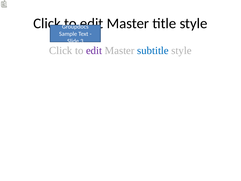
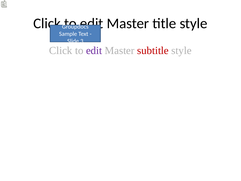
subtitle colour: blue -> red
